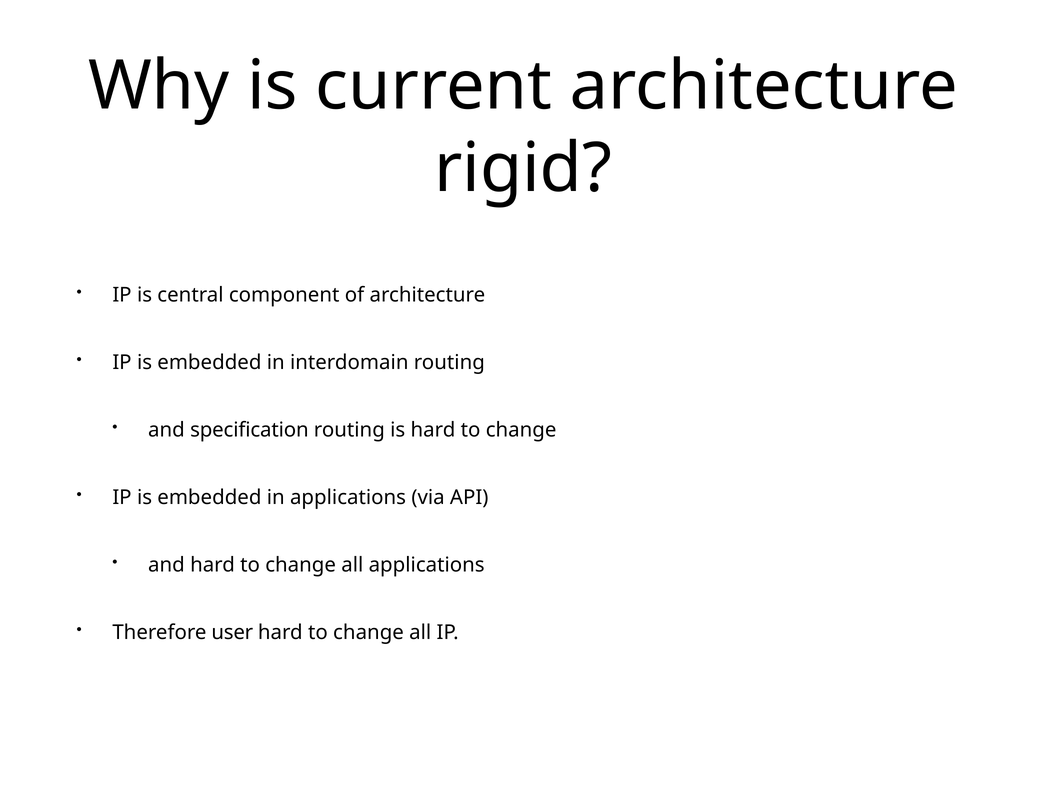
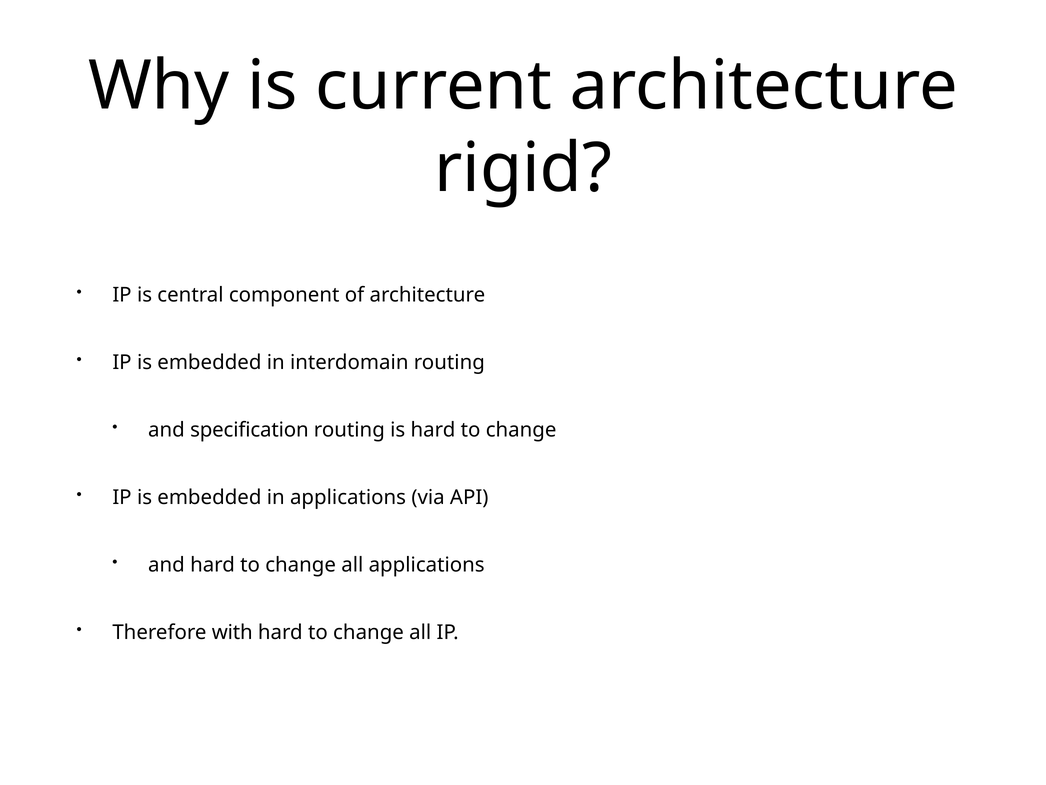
user: user -> with
